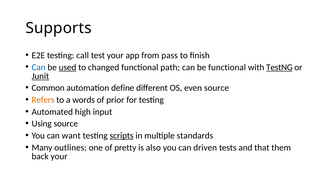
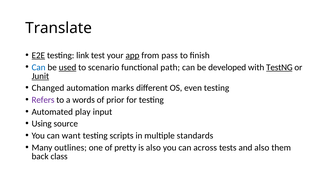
Supports: Supports -> Translate
E2E underline: none -> present
call: call -> link
app underline: none -> present
changed: changed -> scenario
be functional: functional -> developed
Common: Common -> Changed
define: define -> marks
even source: source -> testing
Refers colour: orange -> purple
high: high -> play
scripts underline: present -> none
driven: driven -> across
and that: that -> also
back your: your -> class
